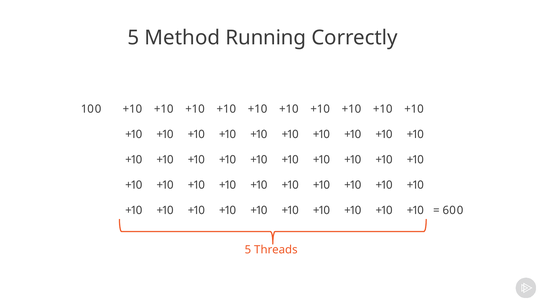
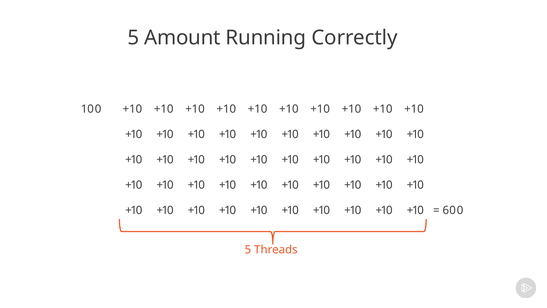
Method: Method -> Amount
